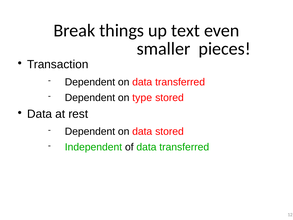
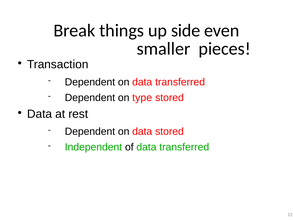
text: text -> side
